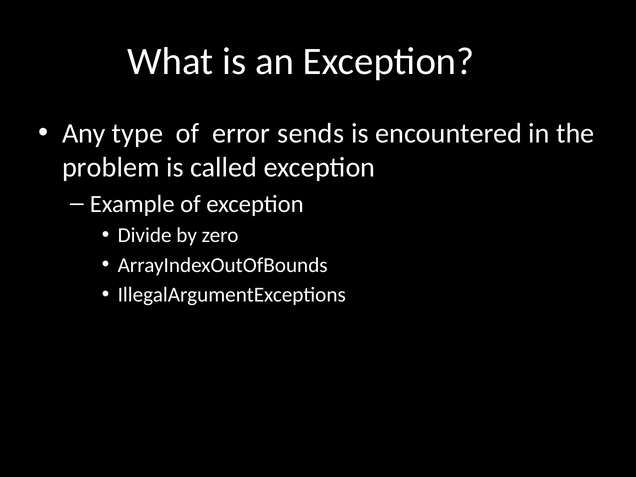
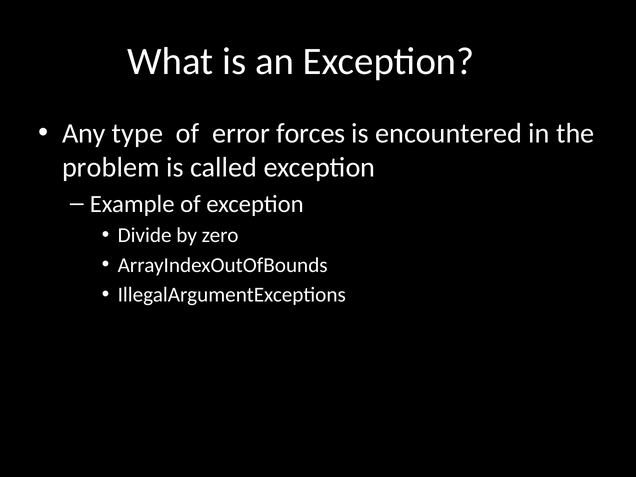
sends: sends -> forces
